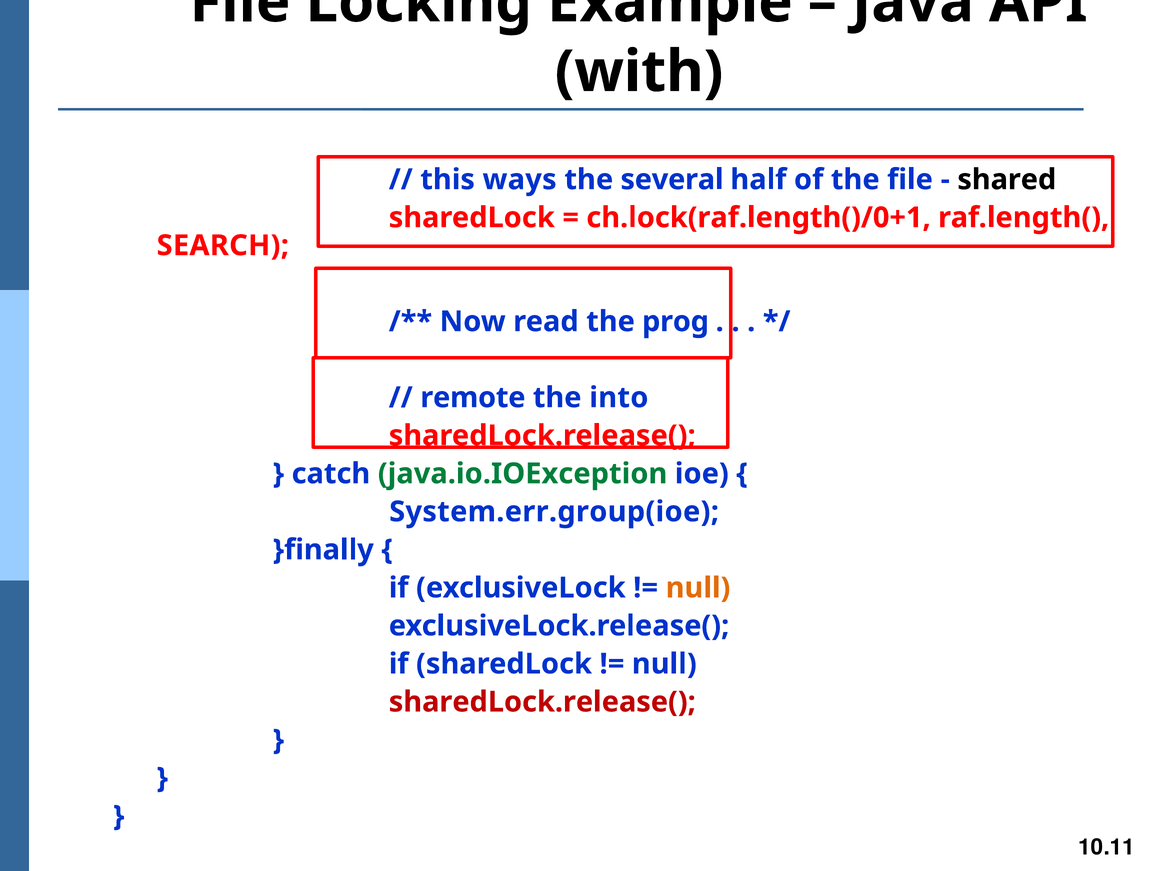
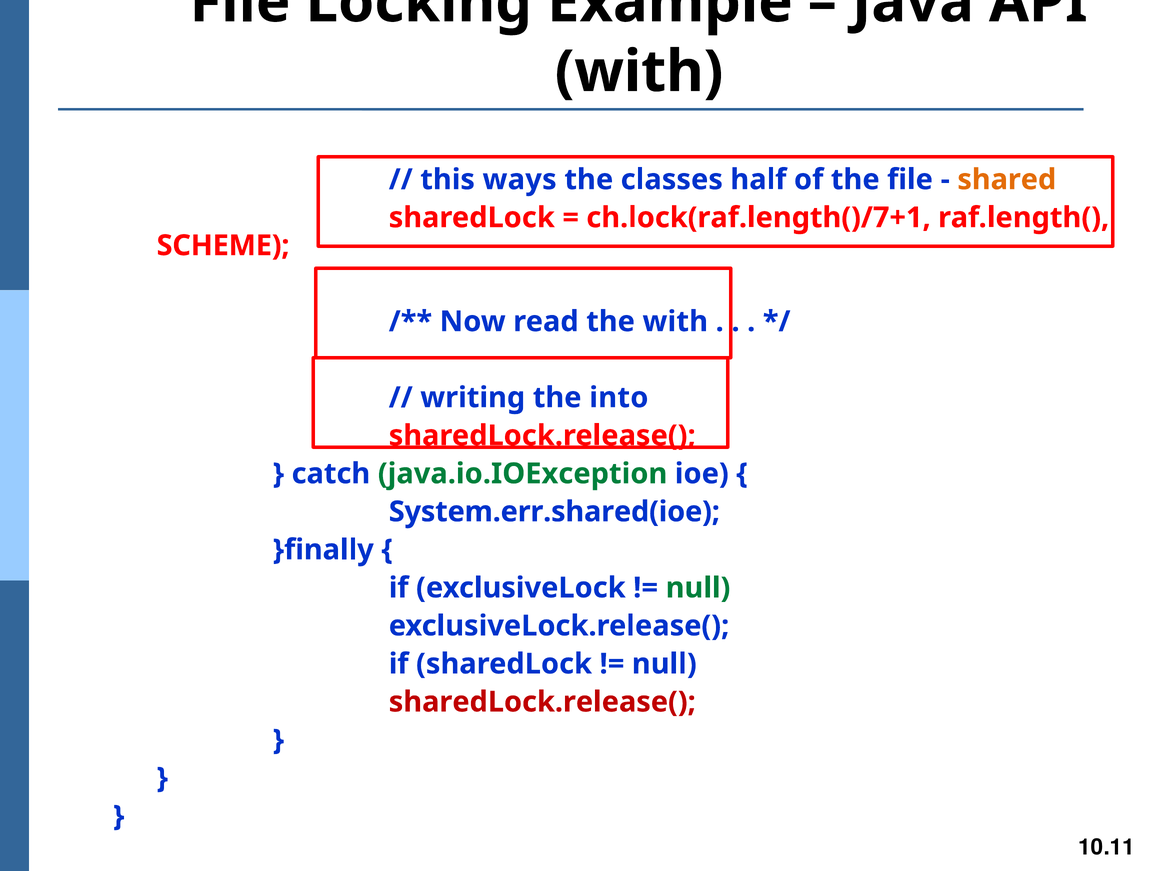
several: several -> classes
shared colour: black -> orange
ch.lock(raf.length()/0+1: ch.lock(raf.length()/0+1 -> ch.lock(raf.length()/7+1
SEARCH: SEARCH -> SCHEME
the prog: prog -> with
remote: remote -> writing
System.err.group(ioe: System.err.group(ioe -> System.err.shared(ioe
null at (698, 588) colour: orange -> green
